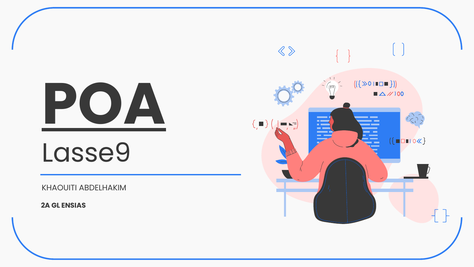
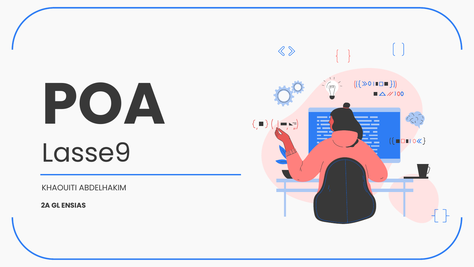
POA underline: present -> none
